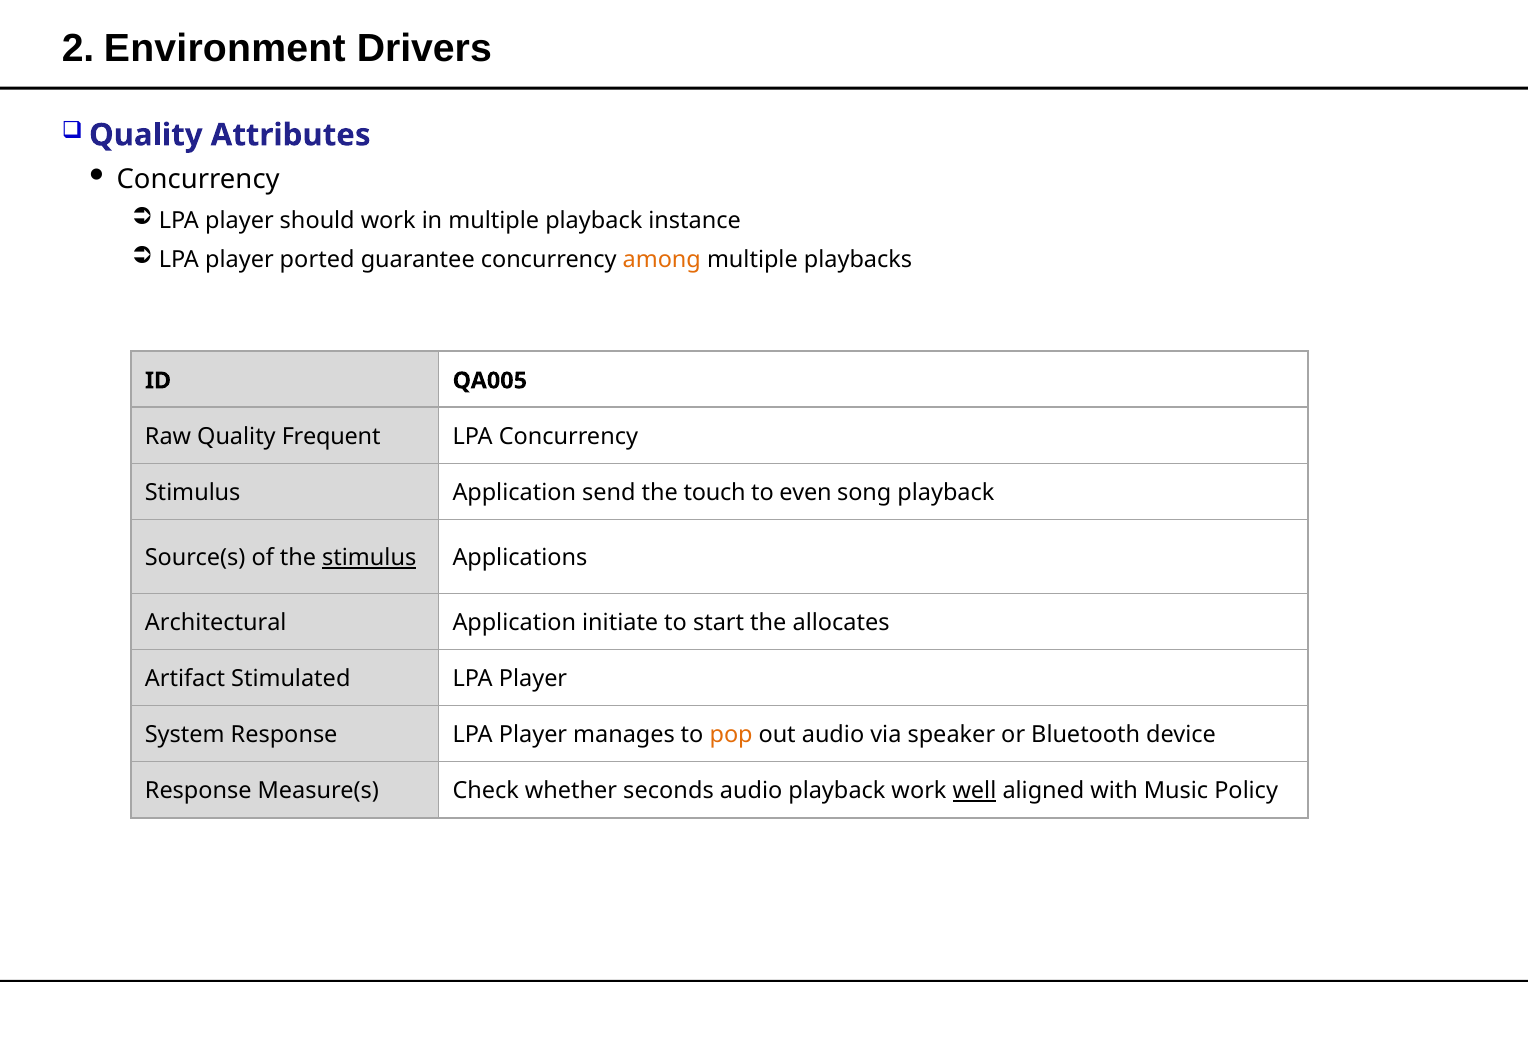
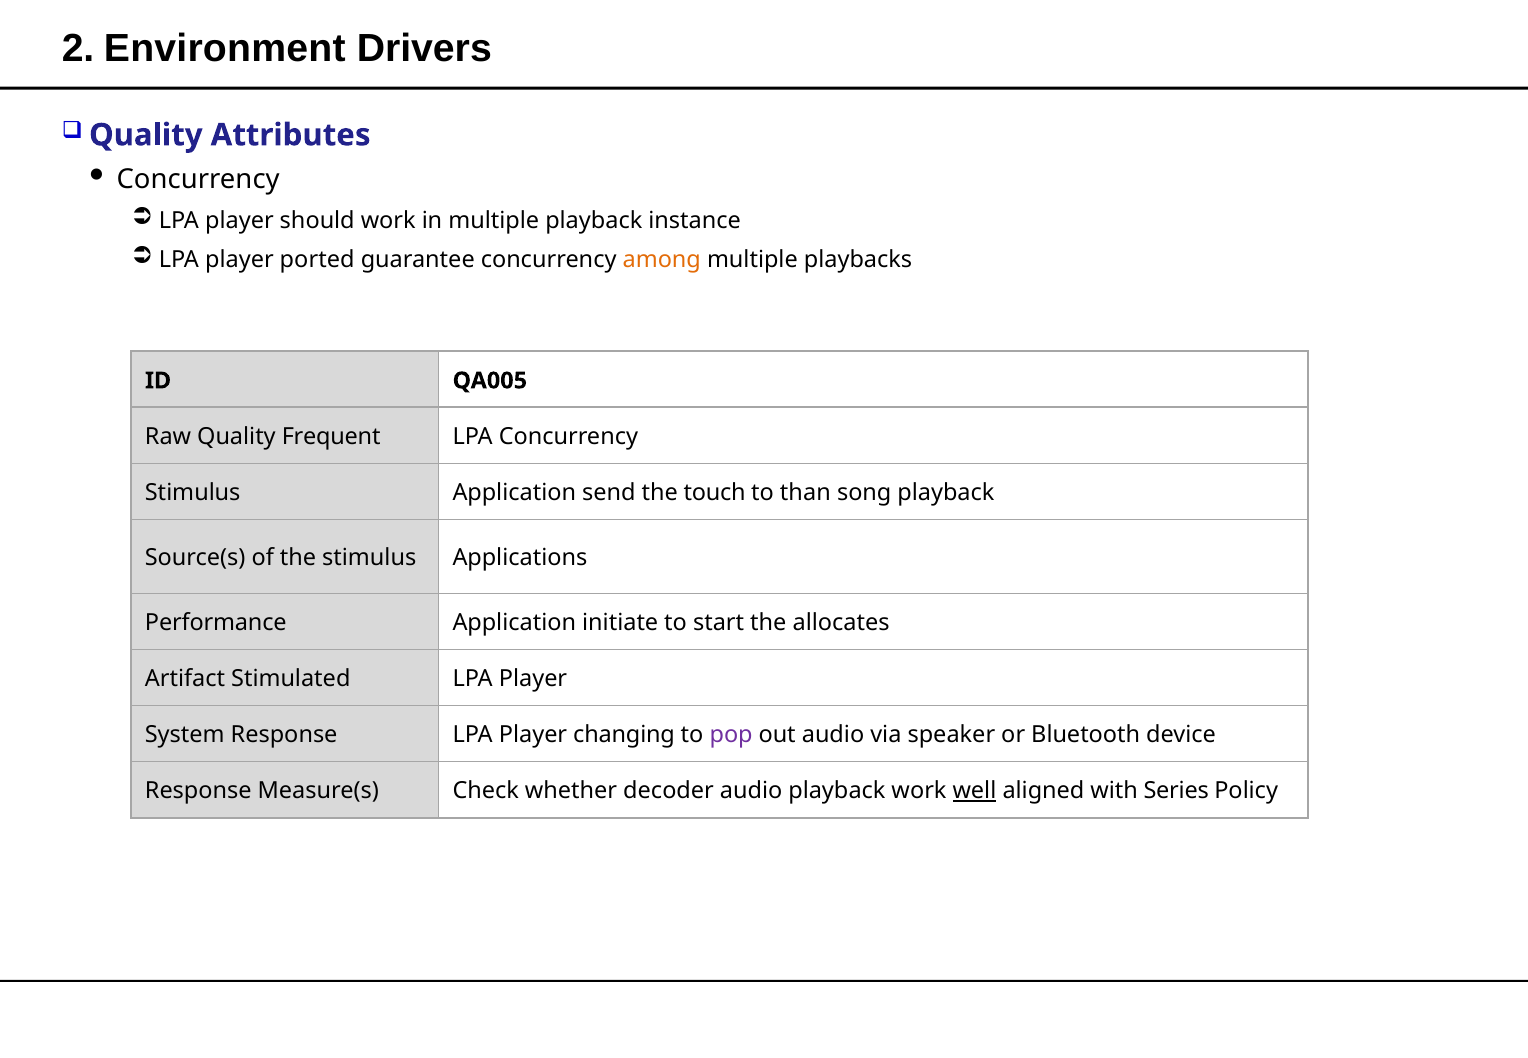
even: even -> than
stimulus at (369, 558) underline: present -> none
Architectural: Architectural -> Performance
manages: manages -> changing
pop colour: orange -> purple
seconds: seconds -> decoder
Music: Music -> Series
